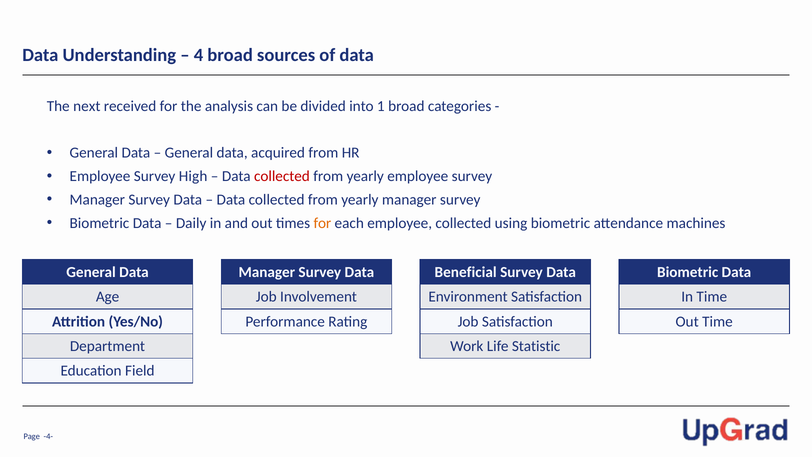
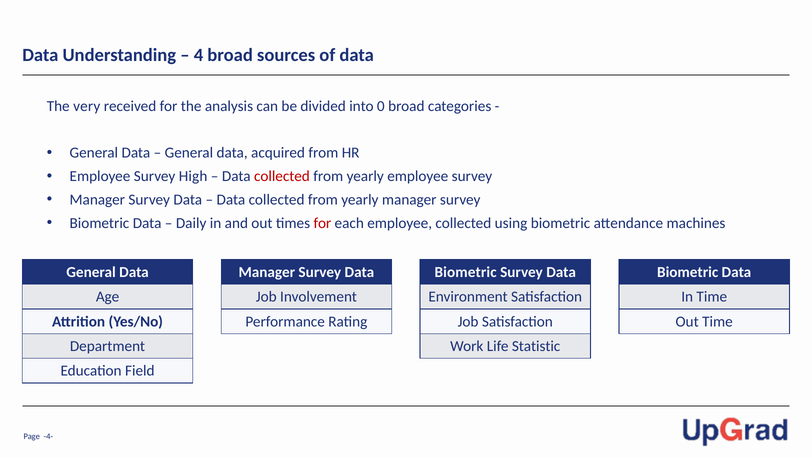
next: next -> very
1: 1 -> 0
for at (322, 223) colour: orange -> red
Beneficial at (466, 272): Beneficial -> Biometric
